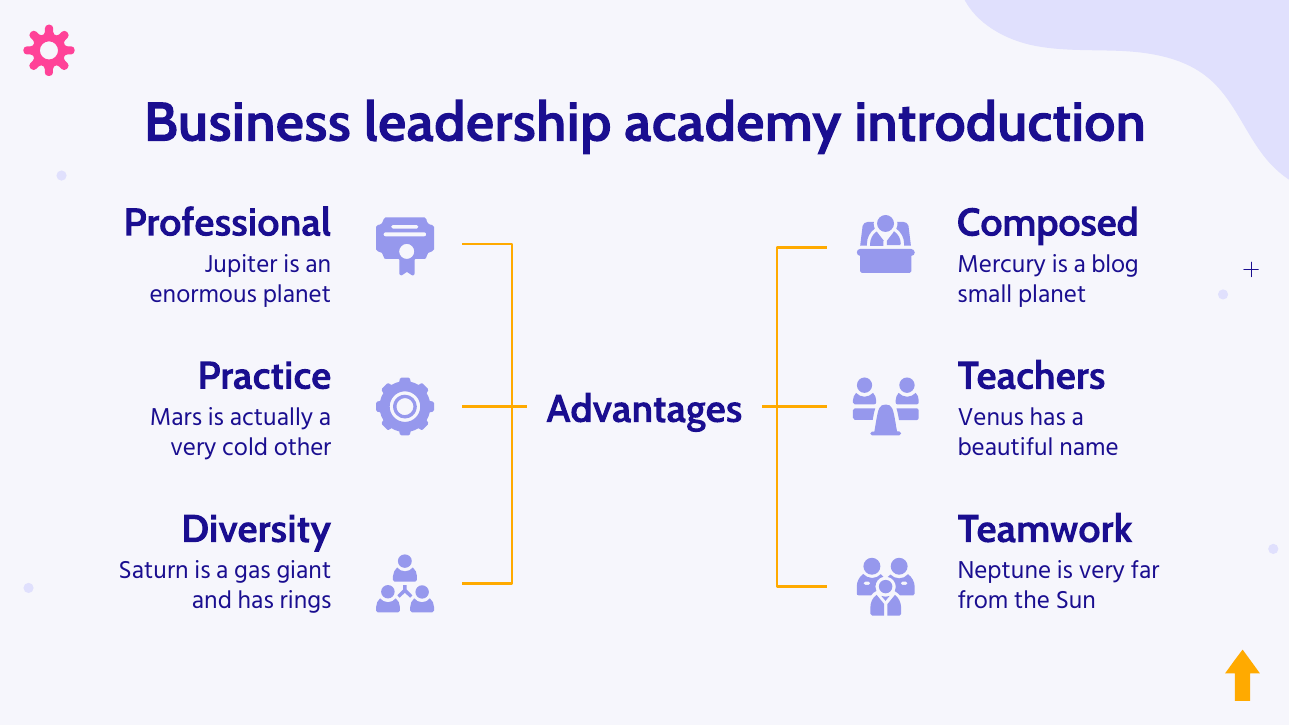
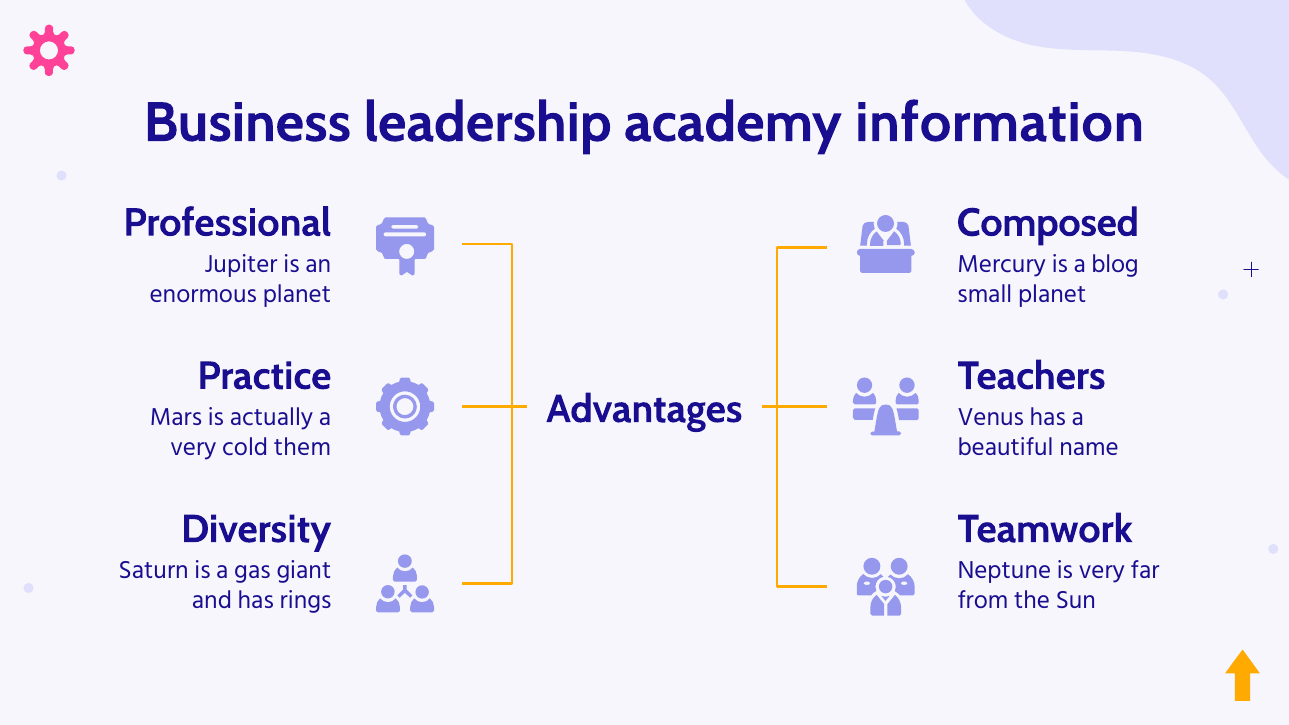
introduction: introduction -> information
other: other -> them
